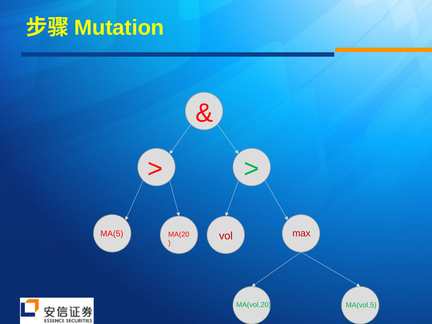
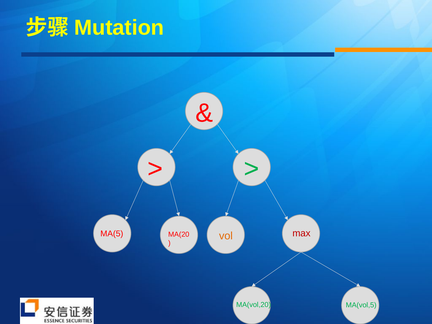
vol colour: red -> orange
